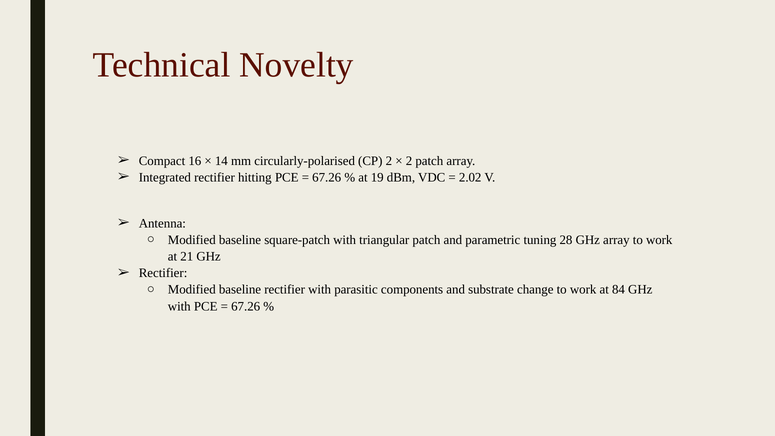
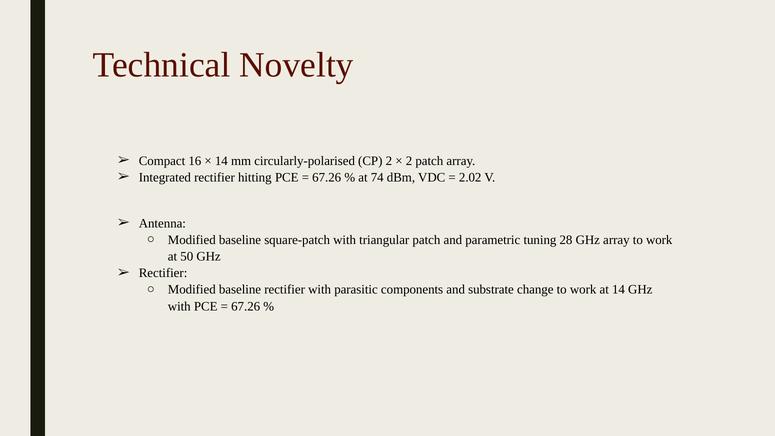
19: 19 -> 74
21: 21 -> 50
at 84: 84 -> 14
